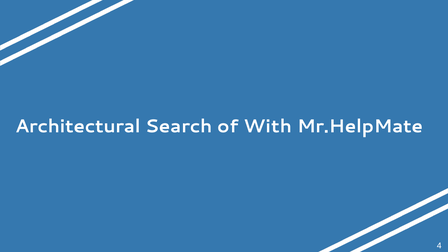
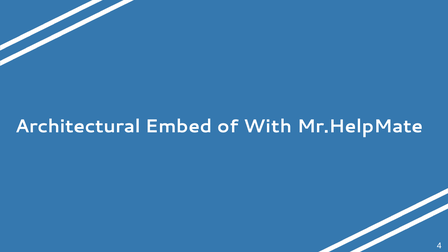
Search: Search -> Embed
